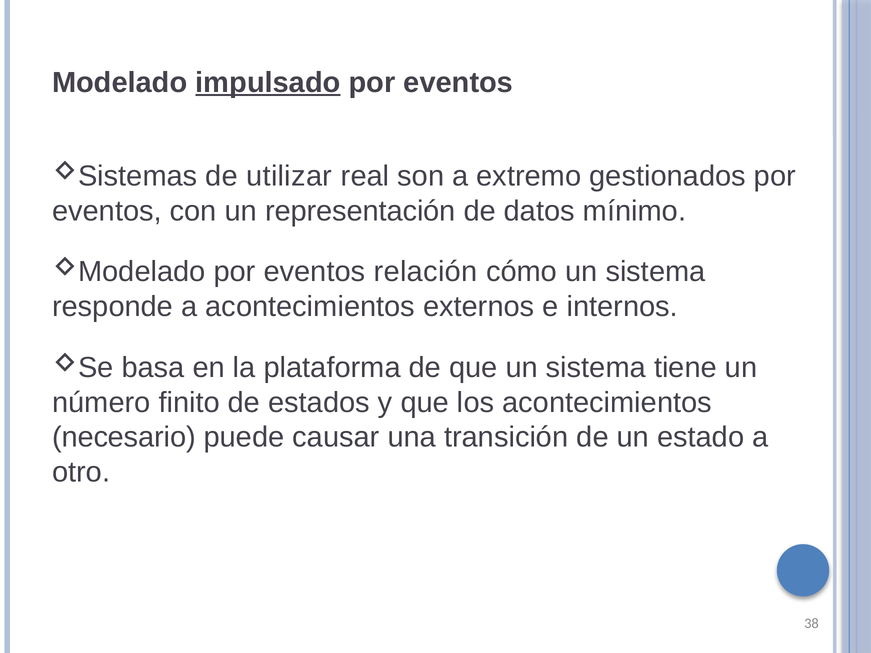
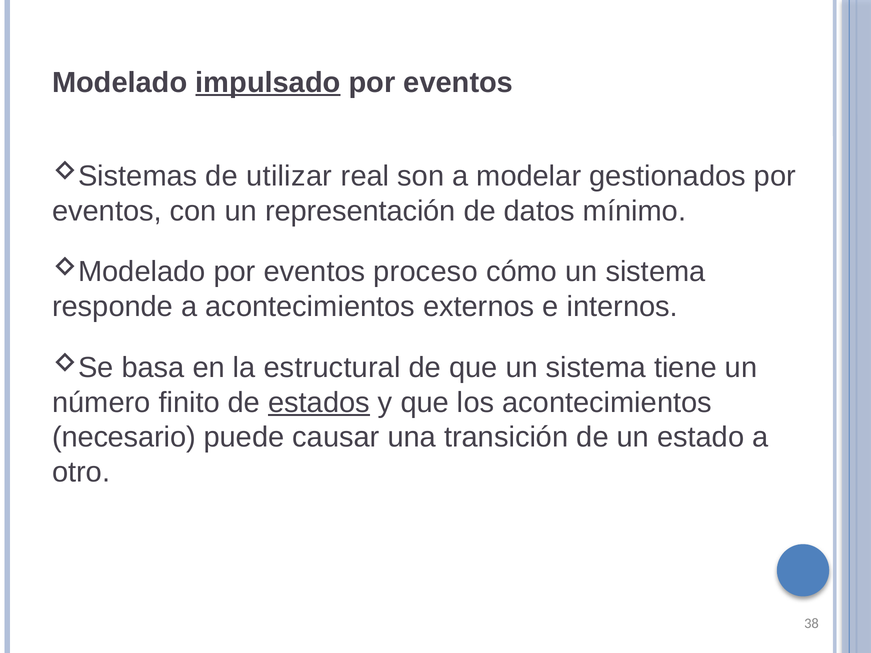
extremo: extremo -> modelar
relación: relación -> proceso
plataforma: plataforma -> estructural
estados underline: none -> present
